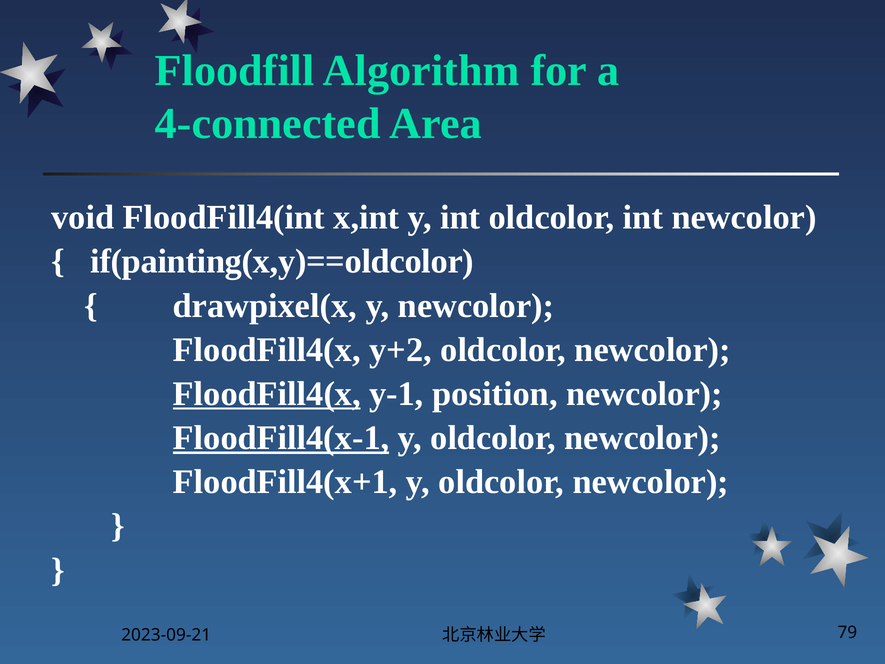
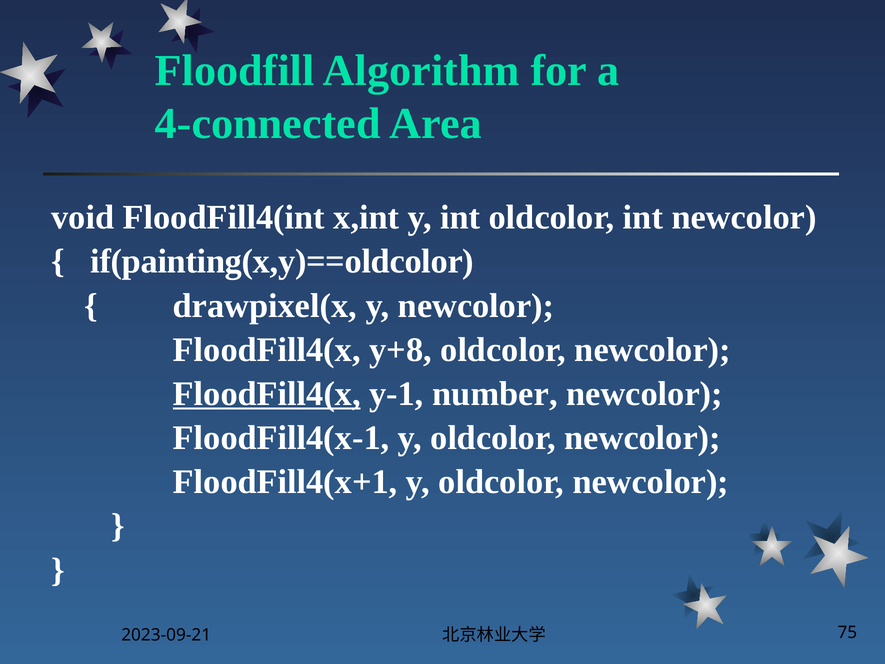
y+2: y+2 -> y+8
position: position -> number
FloodFill4(x-1 underline: present -> none
79: 79 -> 75
